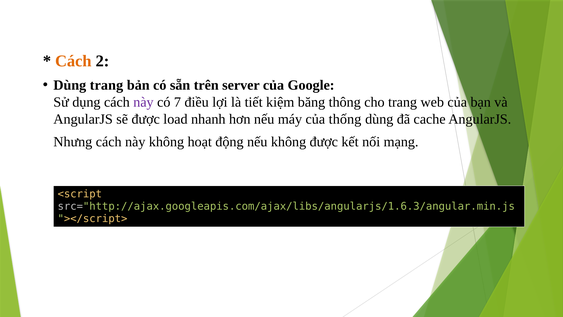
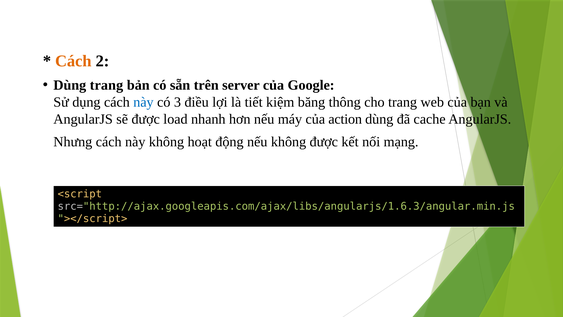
này at (143, 102) colour: purple -> blue
7: 7 -> 3
thống: thống -> action
